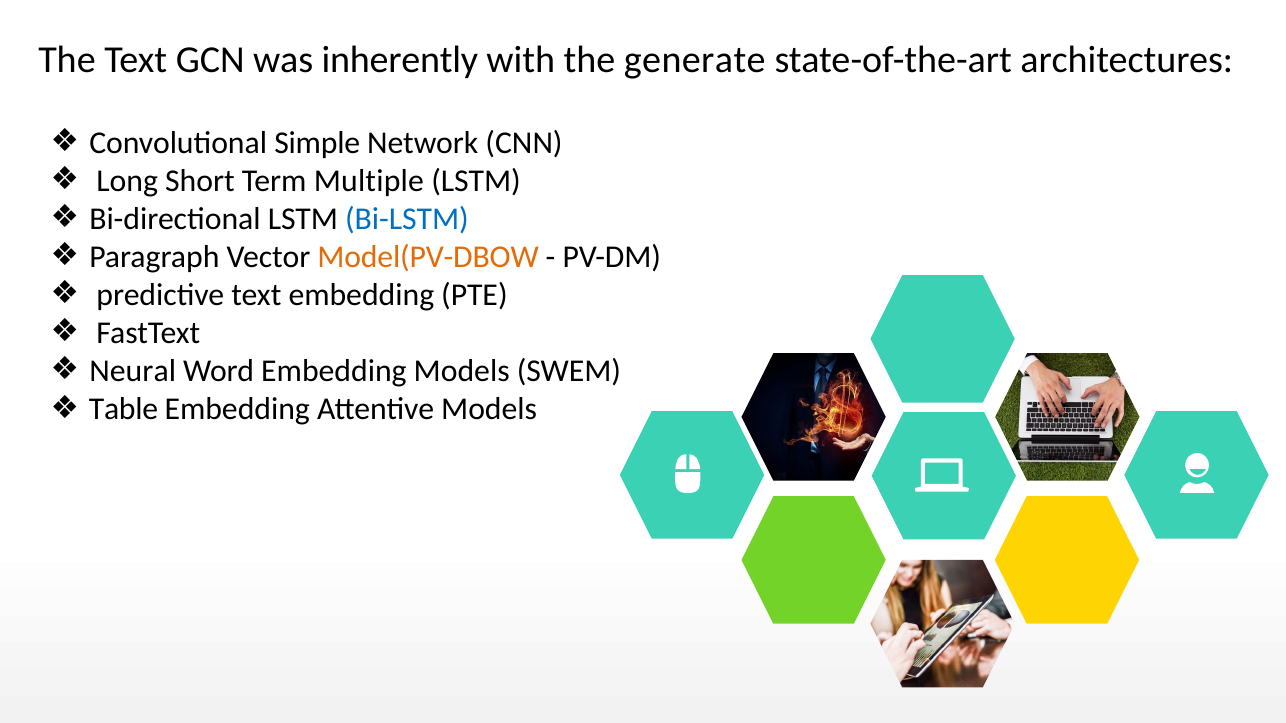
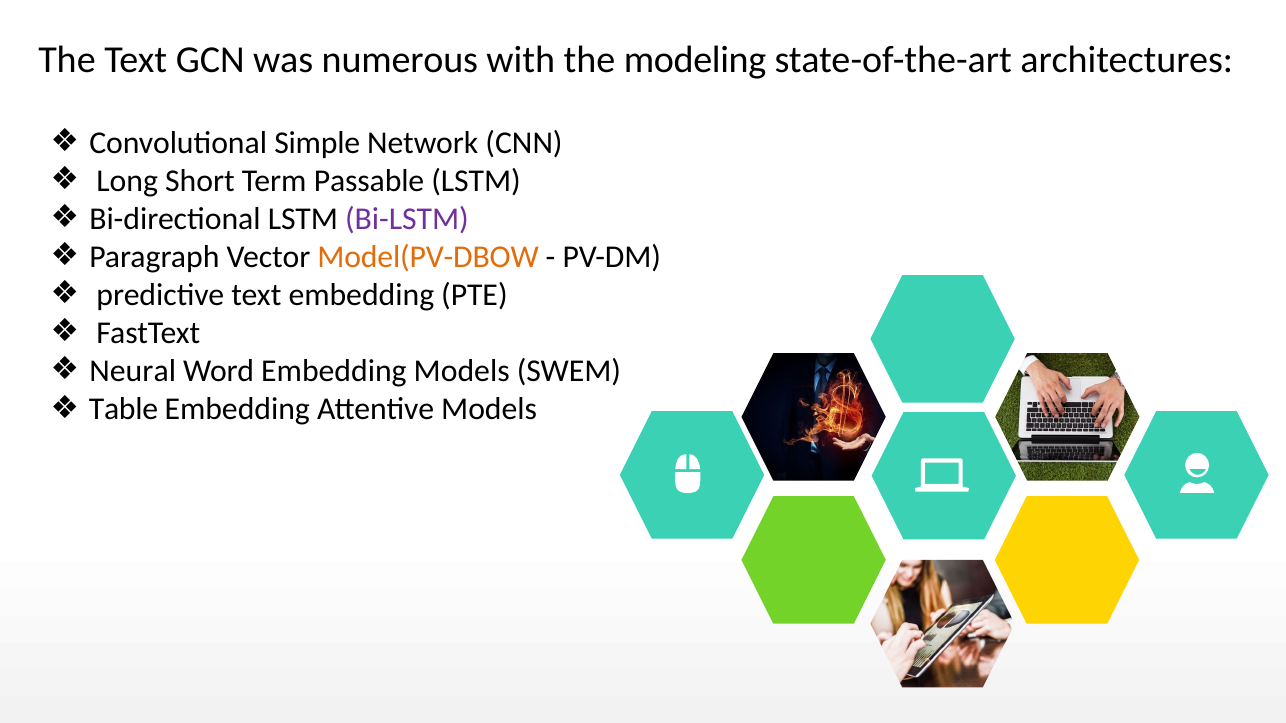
inherently: inherently -> numerous
generate: generate -> modeling
Multiple: Multiple -> Passable
Bi-LSTM colour: blue -> purple
